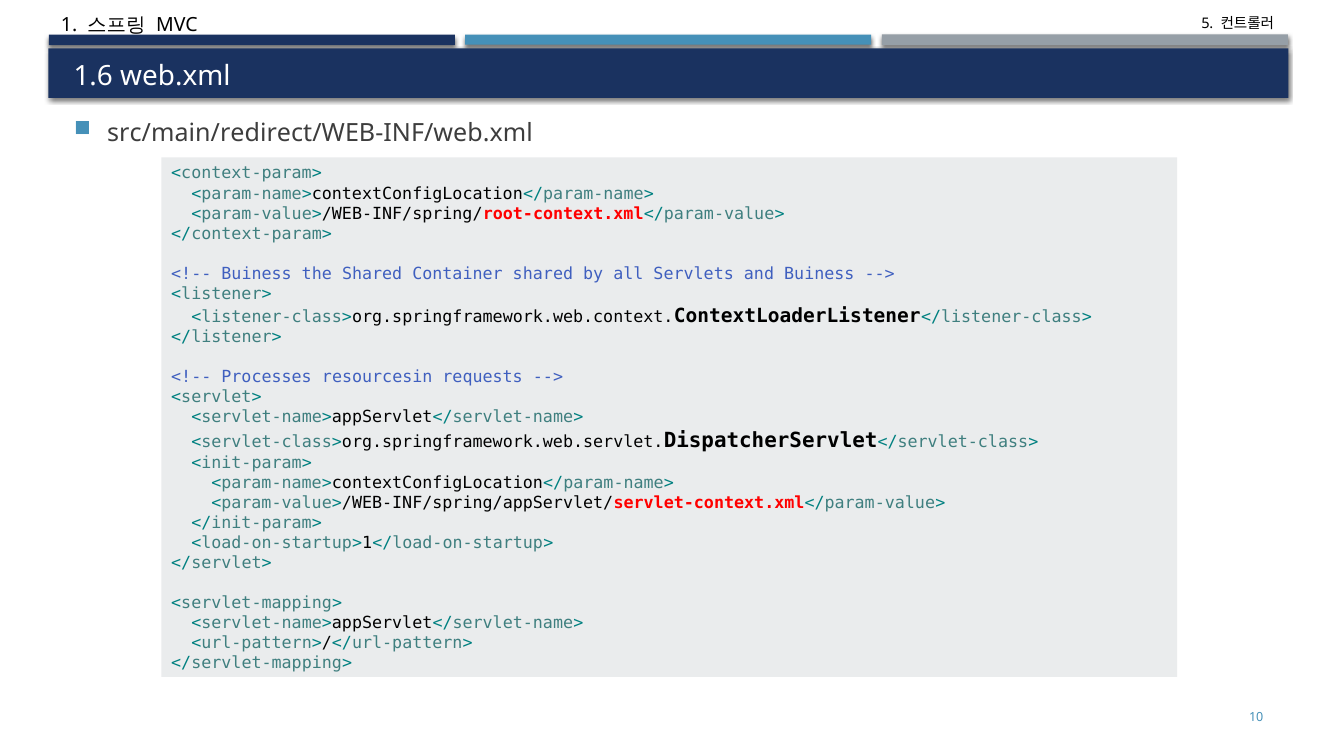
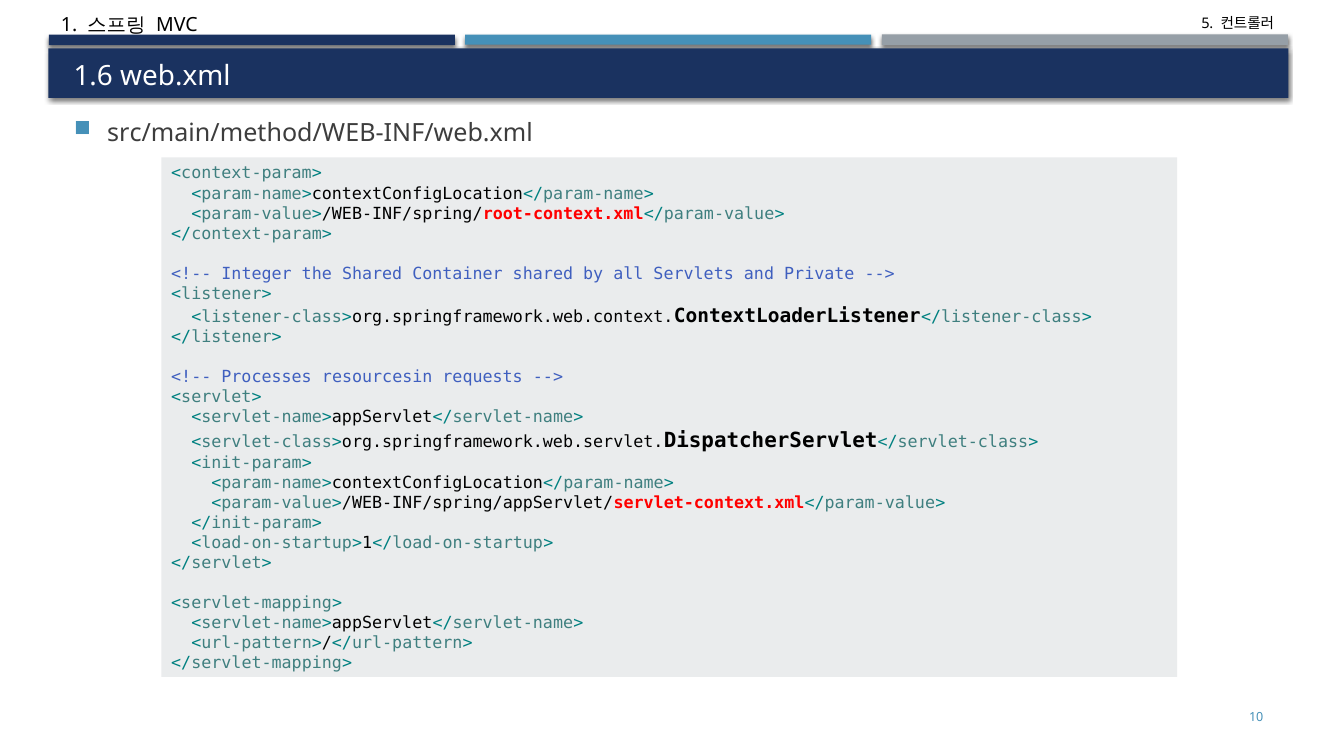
src/main/redirect/WEB-INF/web.xml: src/main/redirect/WEB-INF/web.xml -> src/main/method/WEB-INF/web.xml
Buiness at (257, 274): Buiness -> Integer
and Buiness: Buiness -> Private
